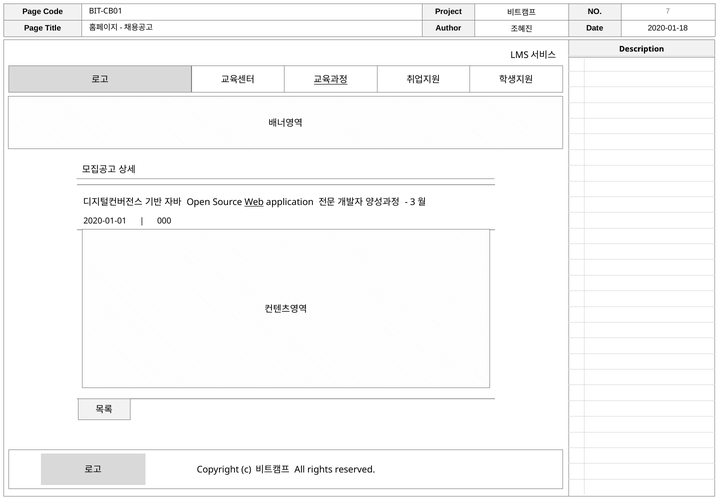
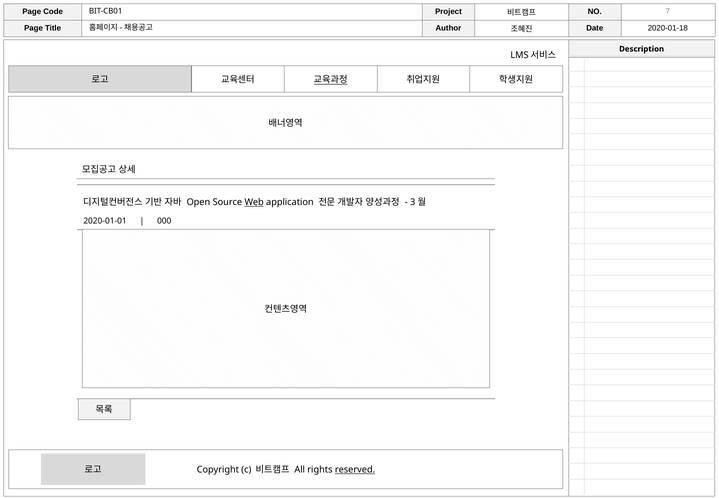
reserved underline: none -> present
